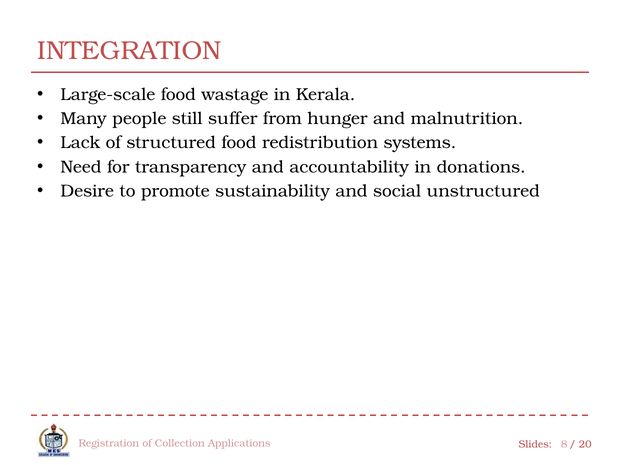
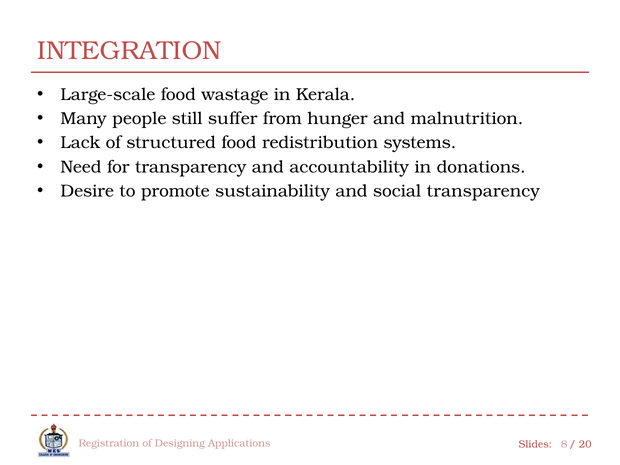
social unstructured: unstructured -> transparency
Collection: Collection -> Designing
